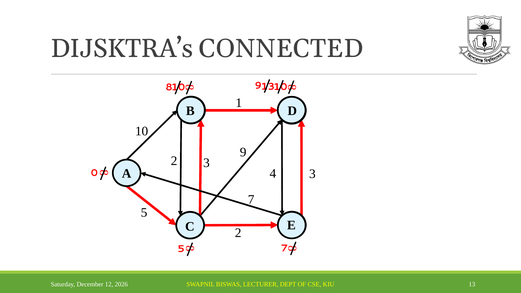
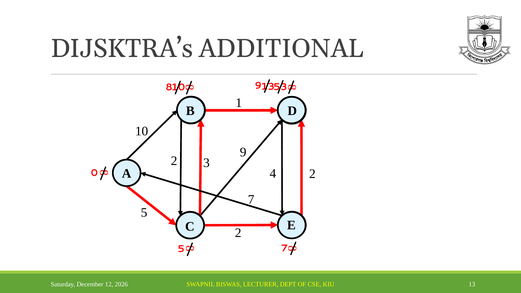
CONNECTED: CONNECTED -> ADDITIONAL
8 10: 10 -> 53
3 at (312, 174): 3 -> 2
